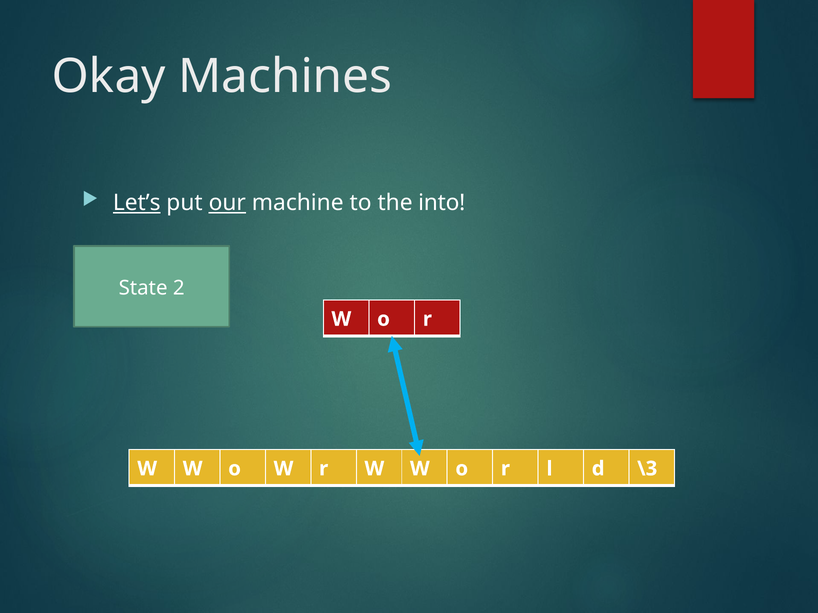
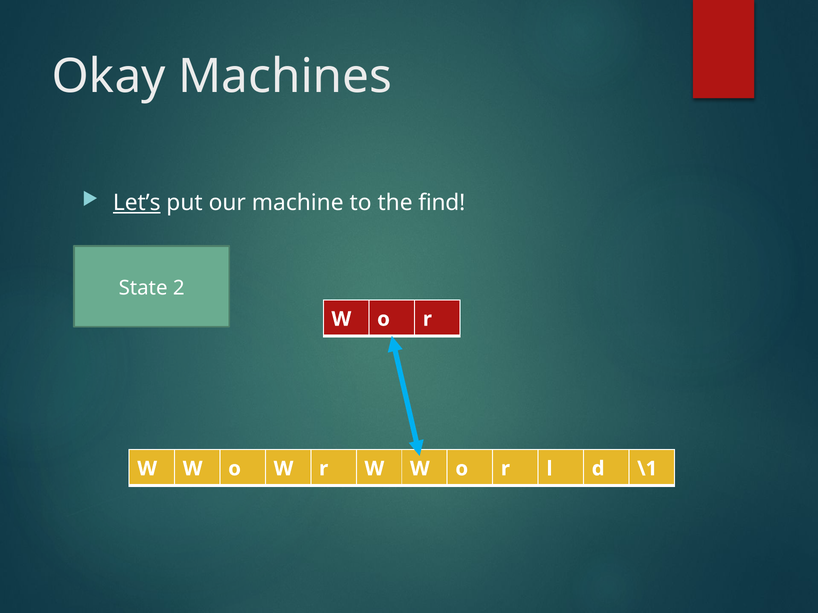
our underline: present -> none
into: into -> find
\3: \3 -> \1
